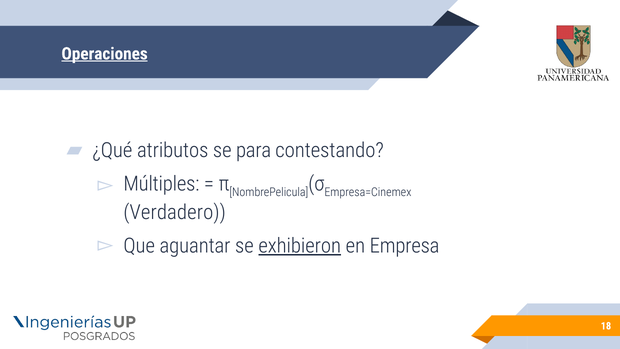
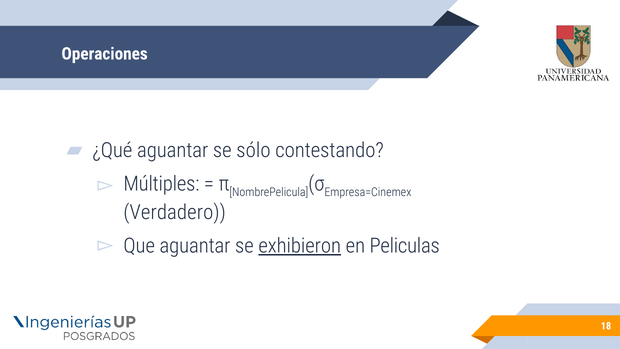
Operaciones underline: present -> none
¿Qué atributos: atributos -> aguantar
para: para -> sólo
Empresa: Empresa -> Peliculas
